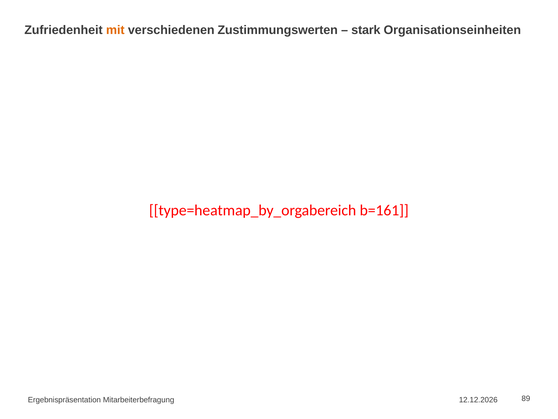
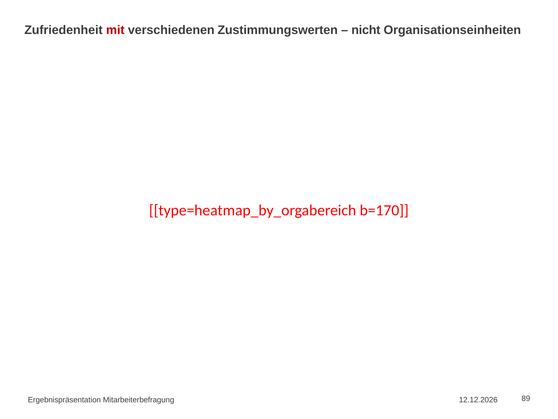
mit colour: orange -> red
stark: stark -> nicht
b=161: b=161 -> b=170
